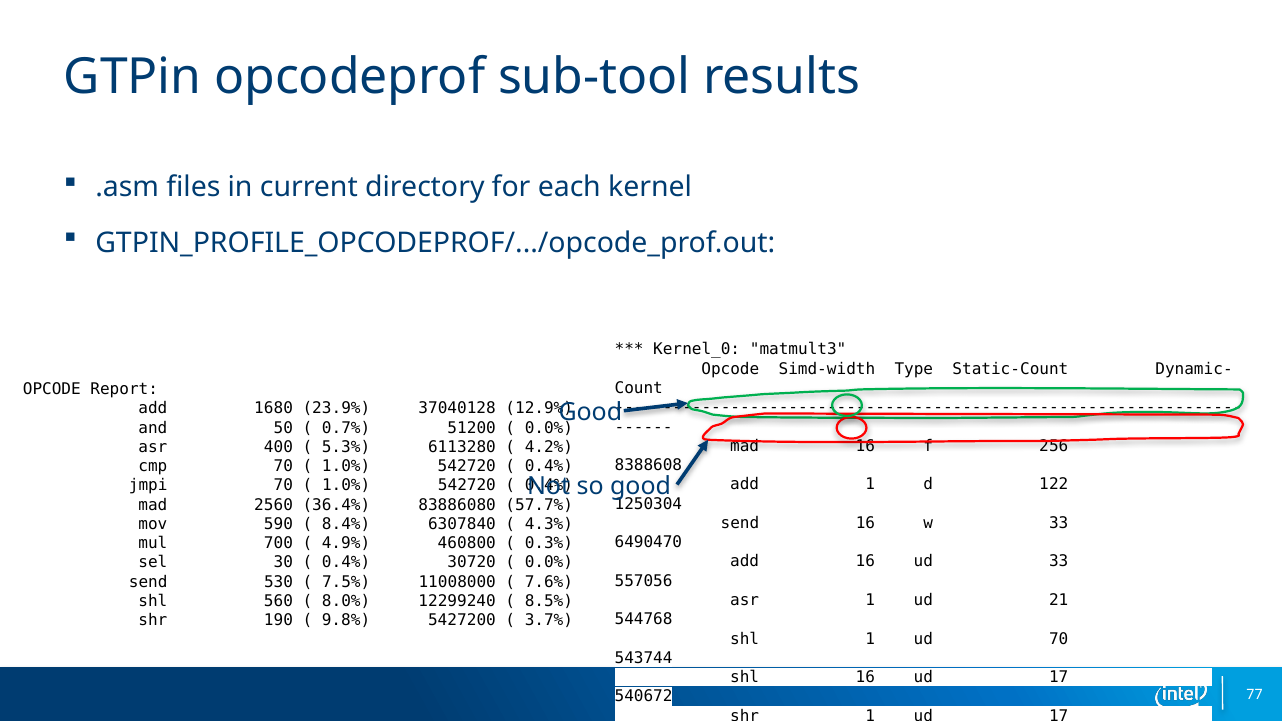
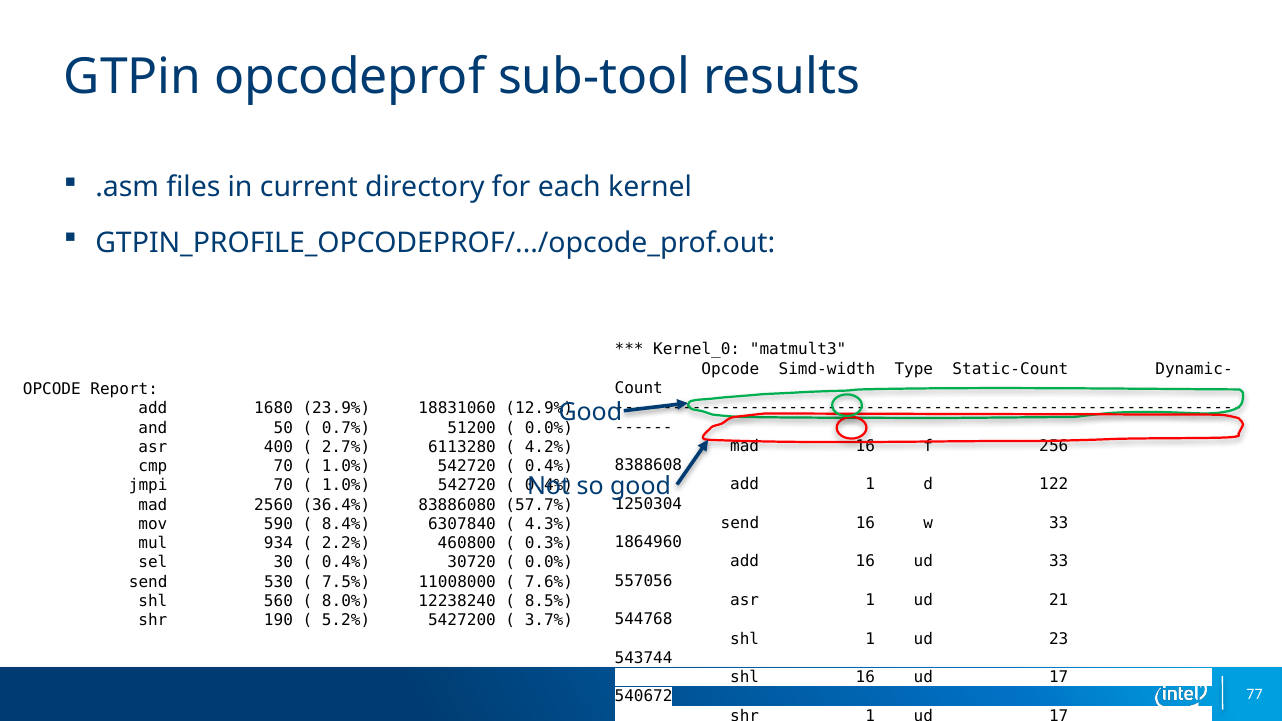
37040128: 37040128 -> 18831060
5.3%: 5.3% -> 2.7%
6490470: 6490470 -> 1864960
700: 700 -> 934
4.9%: 4.9% -> 2.2%
12299240: 12299240 -> 12238240
9.8%: 9.8% -> 5.2%
ud 70: 70 -> 23
